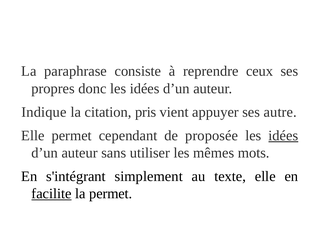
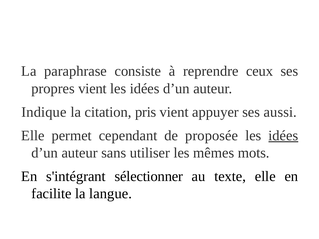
propres donc: donc -> vient
autre: autre -> aussi
simplement: simplement -> sélectionner
facilite underline: present -> none
la permet: permet -> langue
